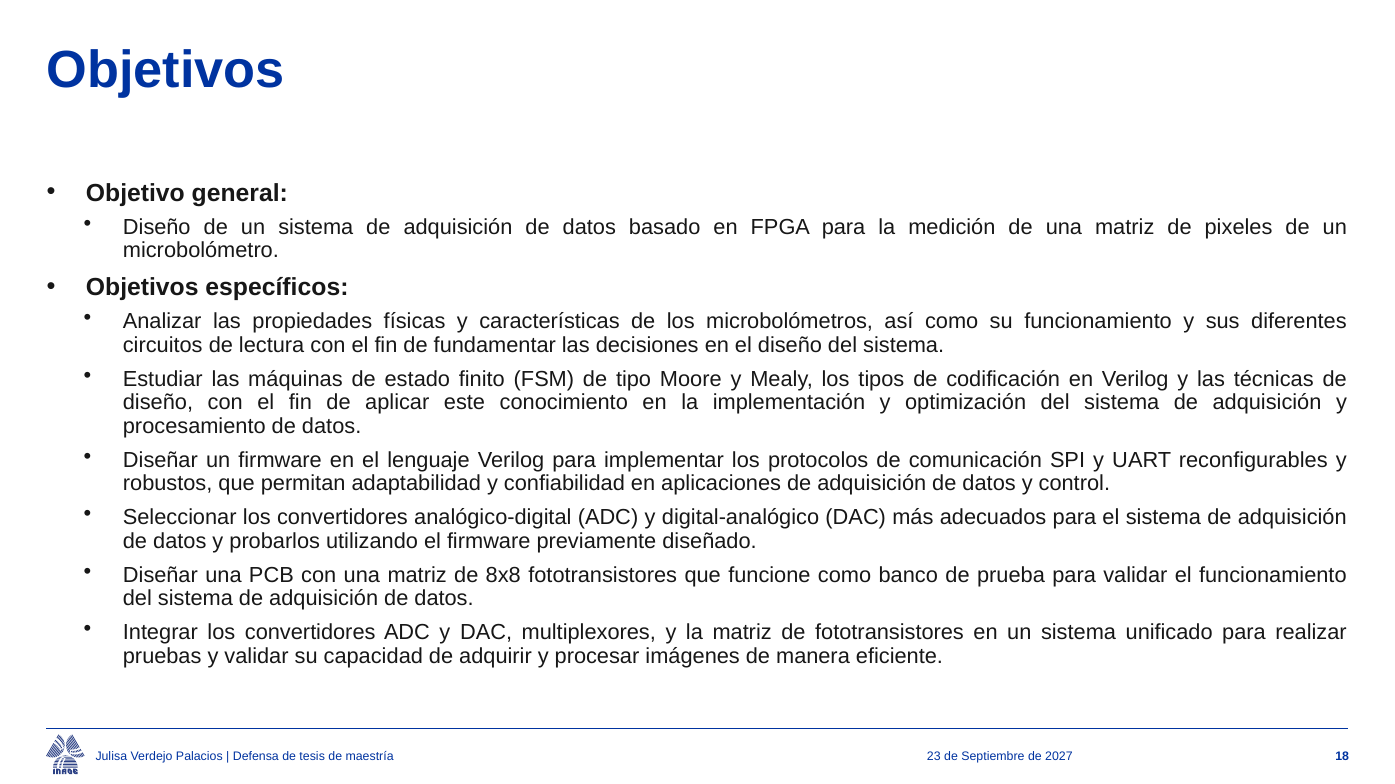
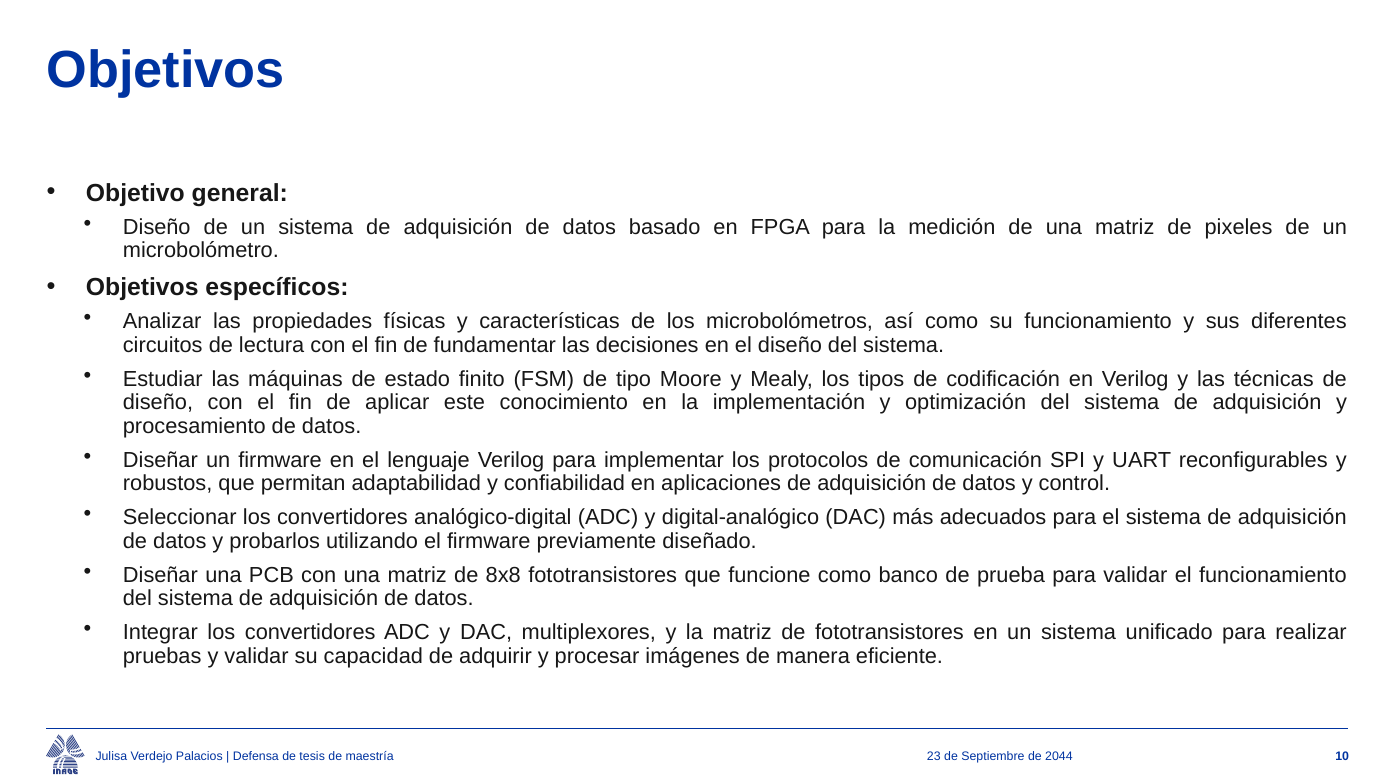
2027: 2027 -> 2044
18: 18 -> 10
